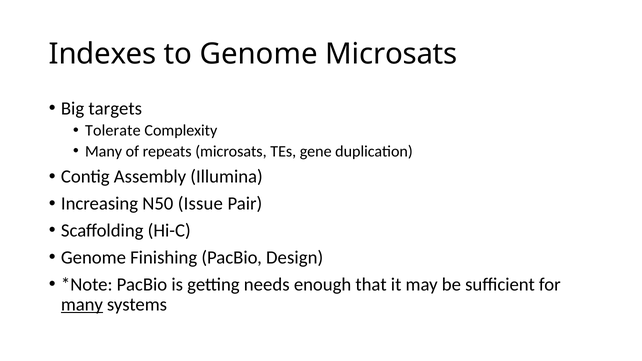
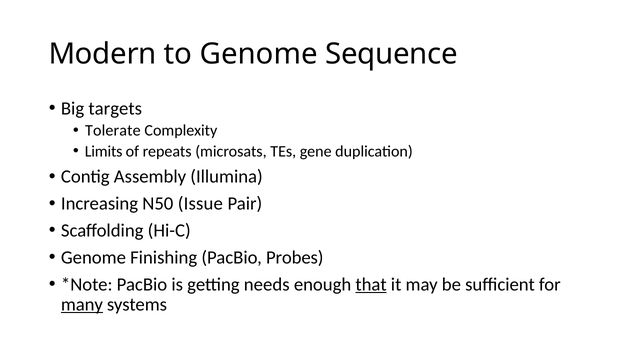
Indexes: Indexes -> Modern
Genome Microsats: Microsats -> Sequence
Many at (104, 151): Many -> Limits
Design: Design -> Probes
that underline: none -> present
